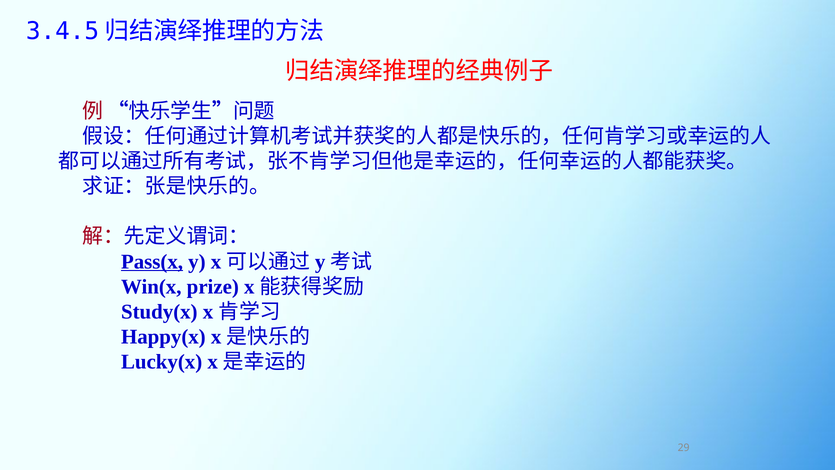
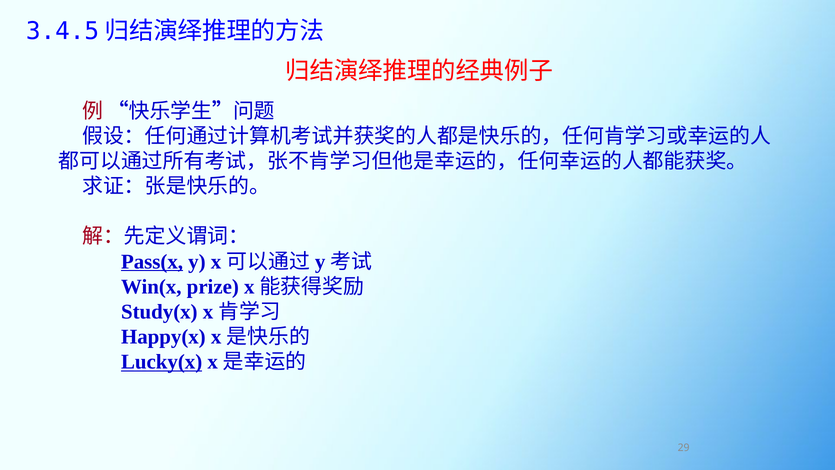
Lucky(x underline: none -> present
